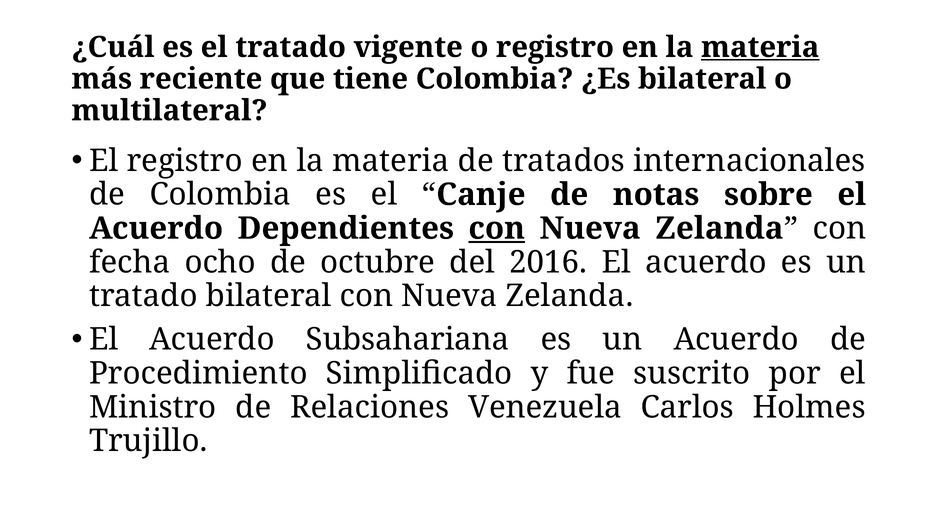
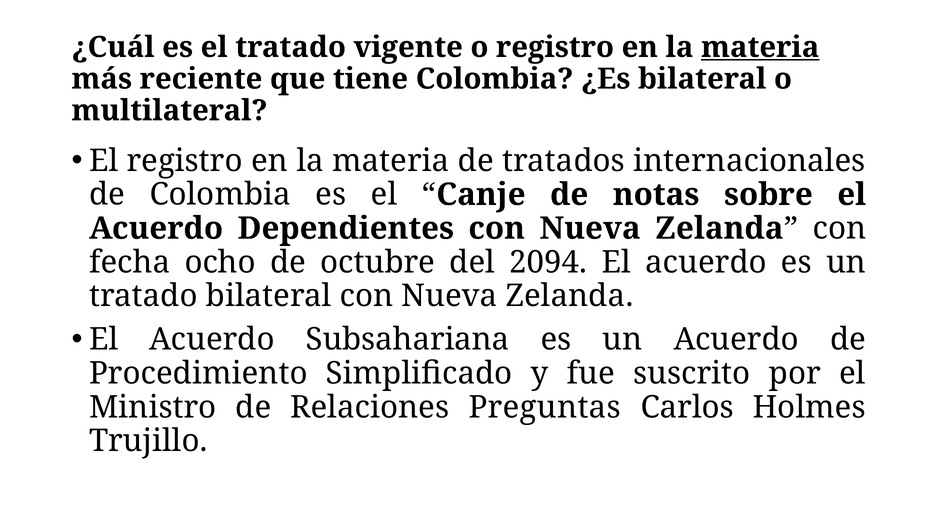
con at (497, 228) underline: present -> none
2016: 2016 -> 2094
Venezuela: Venezuela -> Preguntas
